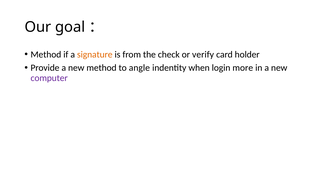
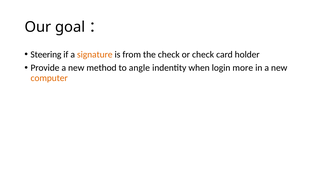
Method at (46, 54): Method -> Steering
or verify: verify -> check
computer colour: purple -> orange
